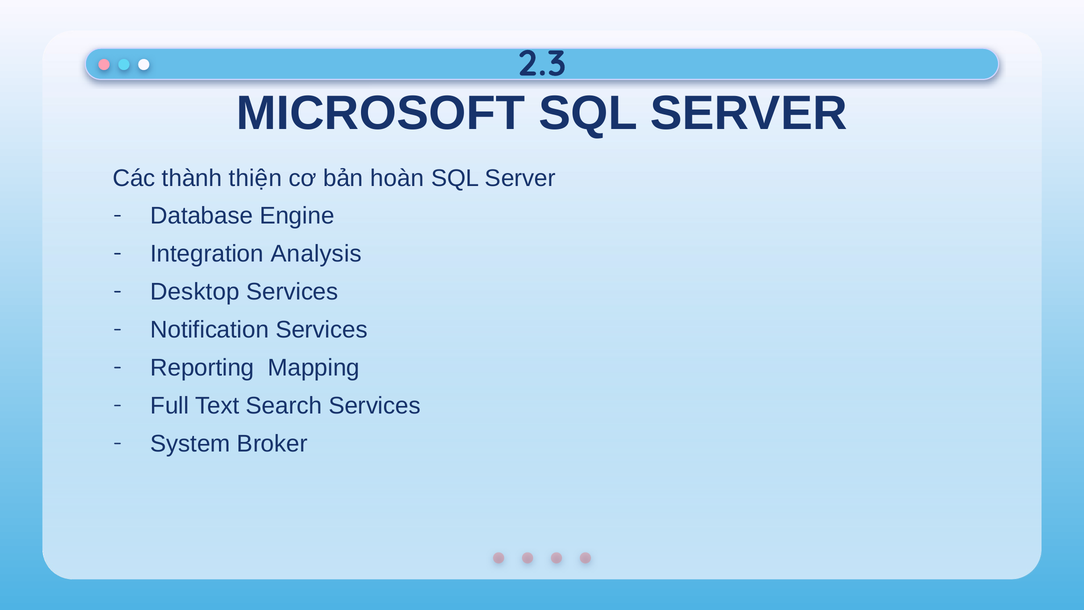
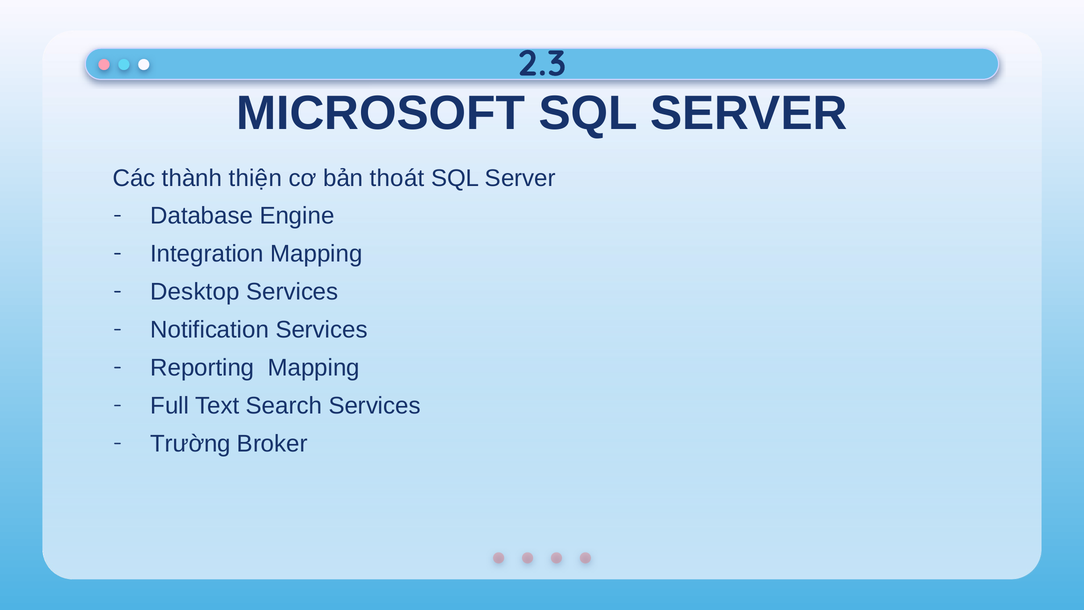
hoàn: hoàn -> thoát
Integration Analysis: Analysis -> Mapping
System: System -> Trường
